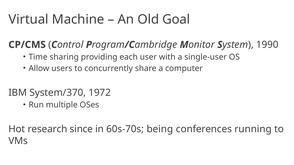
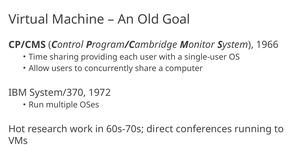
1990: 1990 -> 1966
since: since -> work
being: being -> direct
